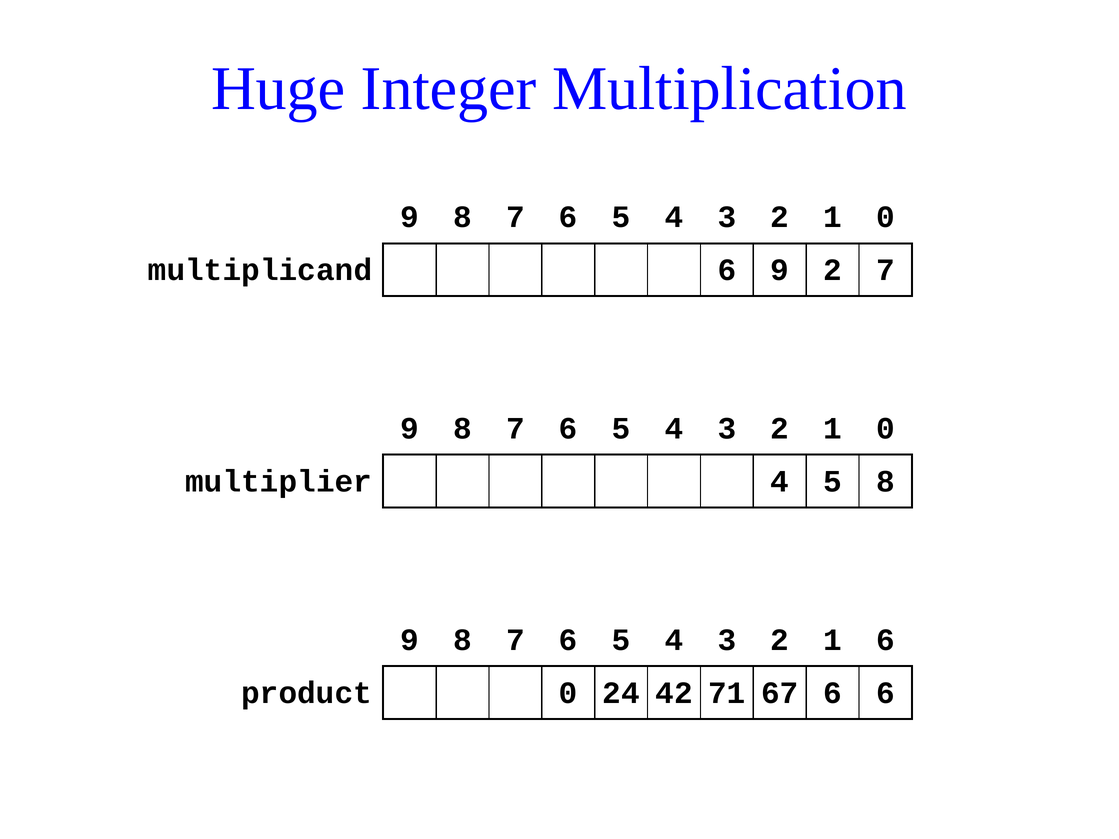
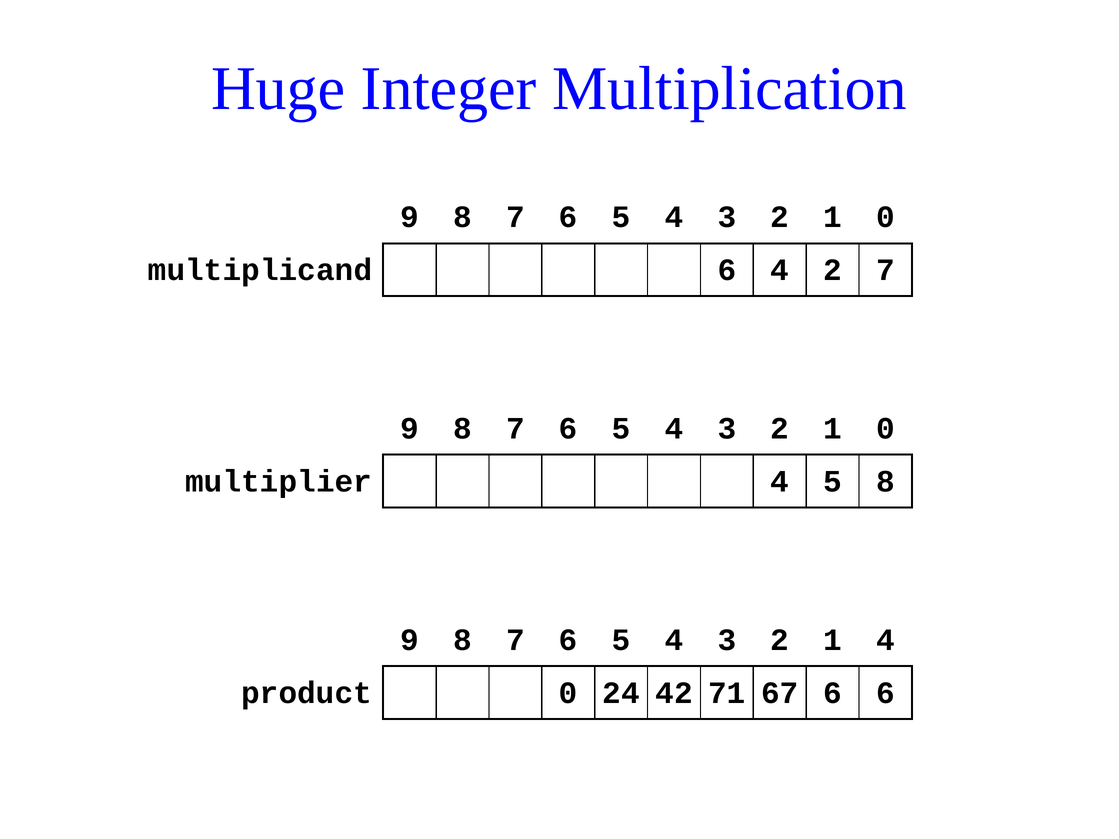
6 9: 9 -> 4
1 6: 6 -> 4
